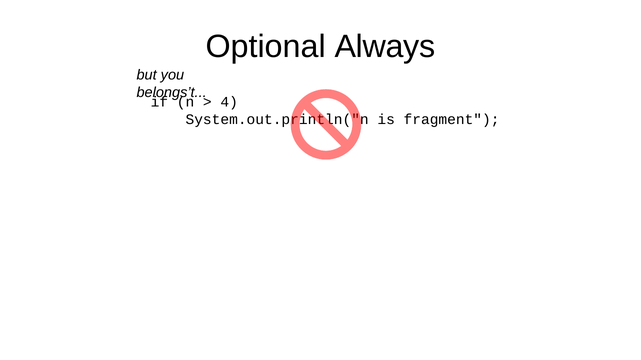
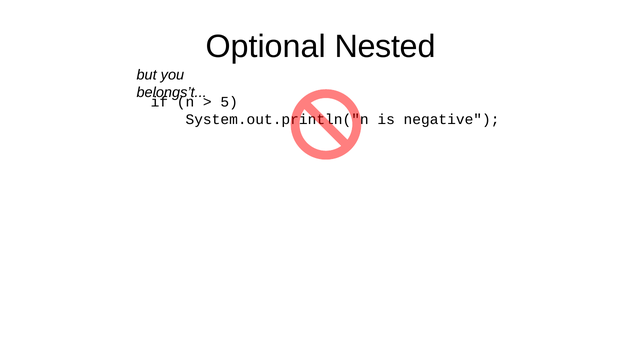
Always: Always -> Nested
4: 4 -> 5
fragment: fragment -> negative
